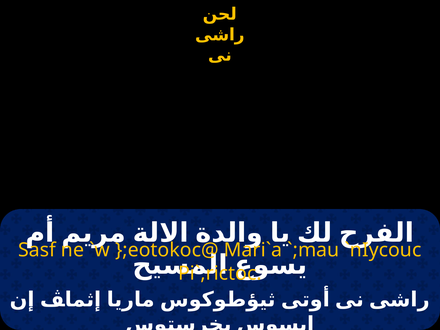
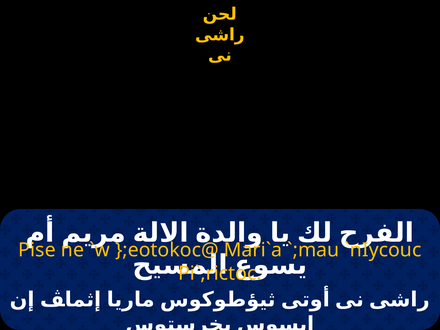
Sasf: Sasf -> Pise
